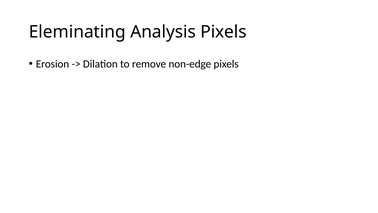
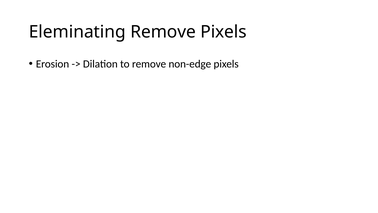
Eleminating Analysis: Analysis -> Remove
